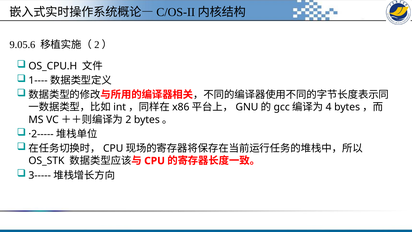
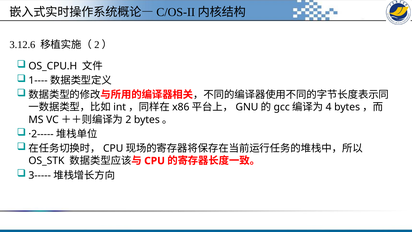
9.05.6: 9.05.6 -> 3.12.6
